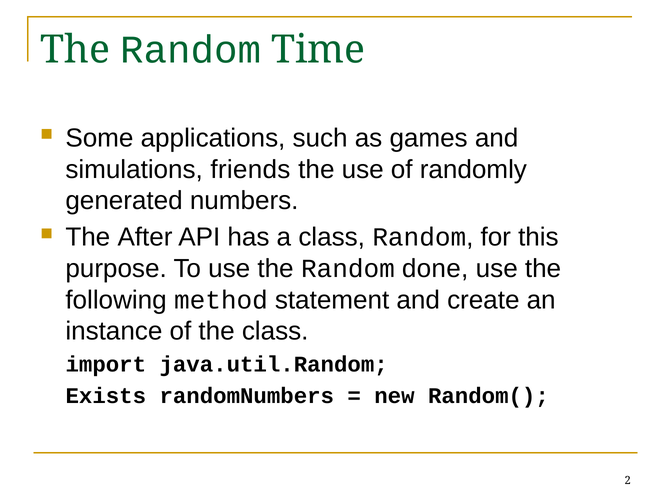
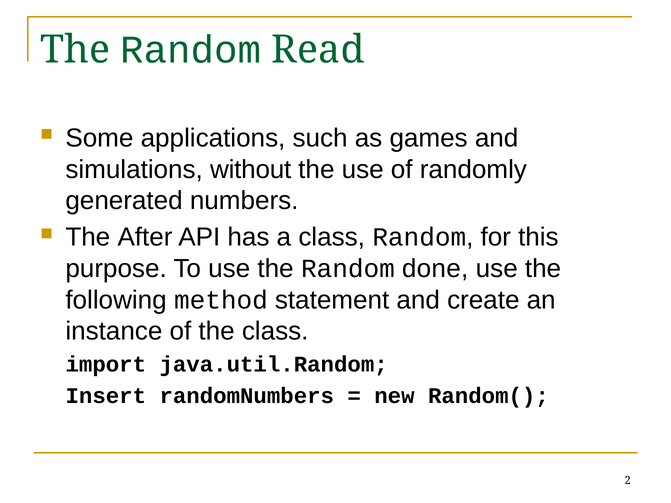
Time: Time -> Read
friends: friends -> without
Exists: Exists -> Insert
